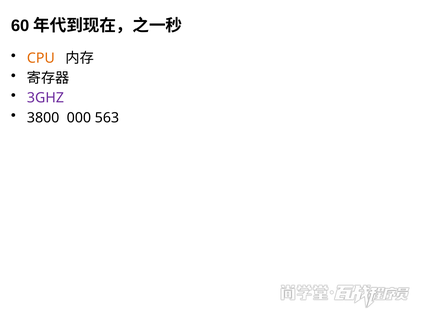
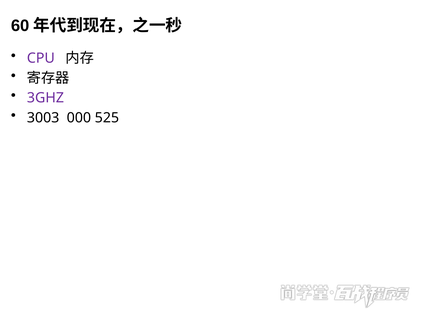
CPU colour: orange -> purple
3800: 3800 -> 3003
563: 563 -> 525
